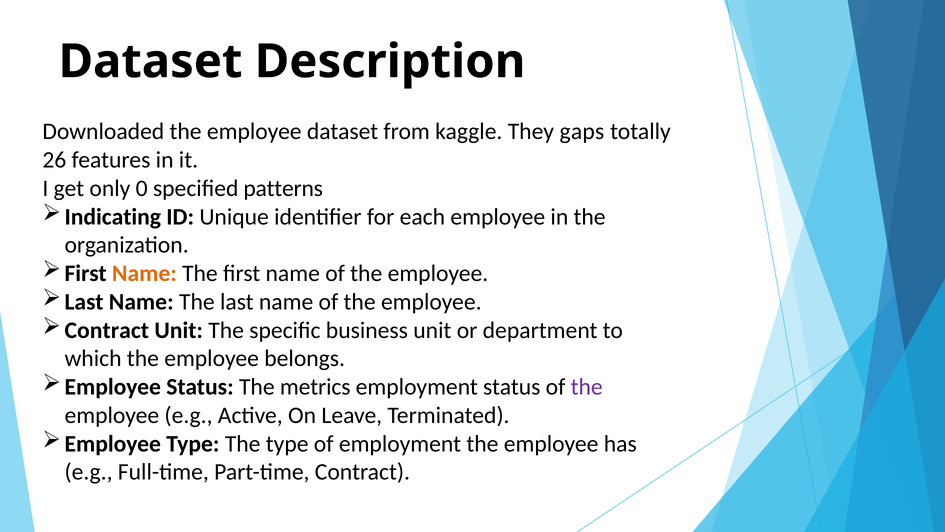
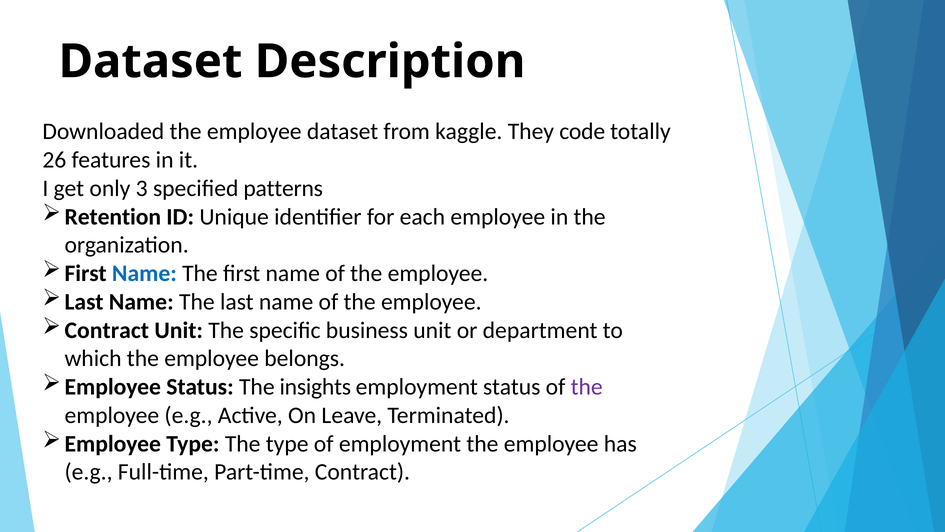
gaps: gaps -> code
0: 0 -> 3
Indicating: Indicating -> Retention
Name at (144, 273) colour: orange -> blue
metrics: metrics -> insights
